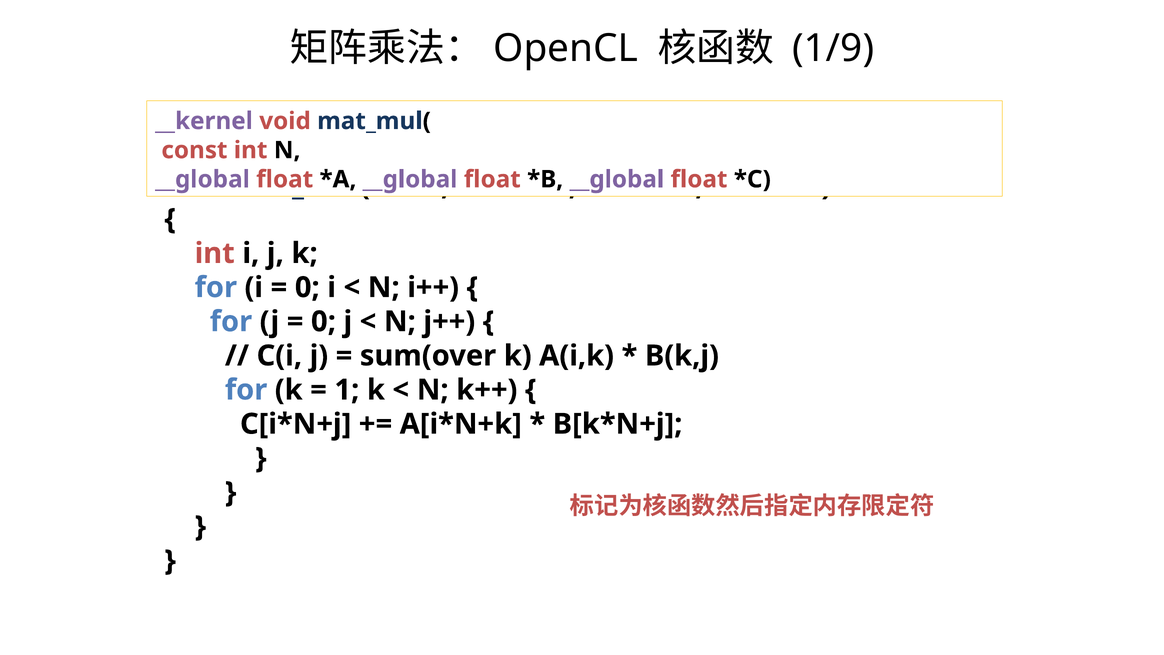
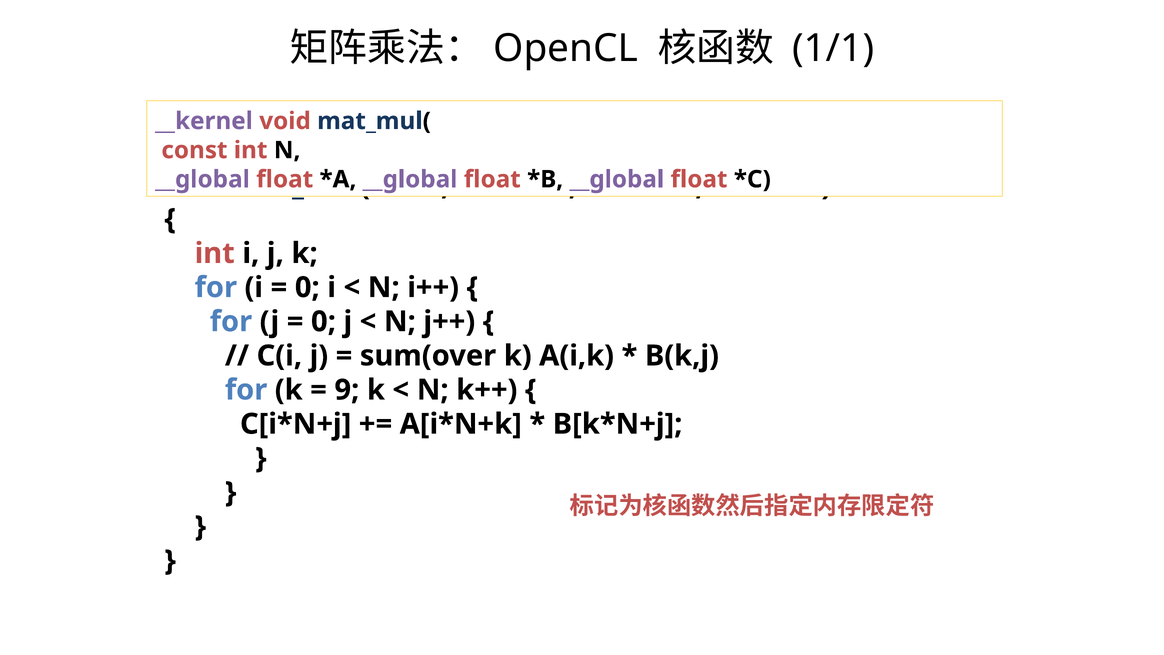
1/9: 1/9 -> 1/1
1: 1 -> 9
